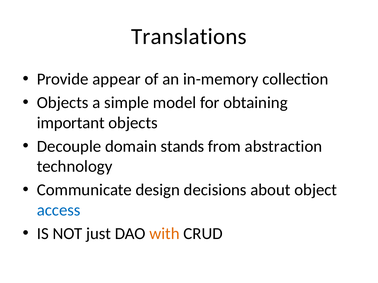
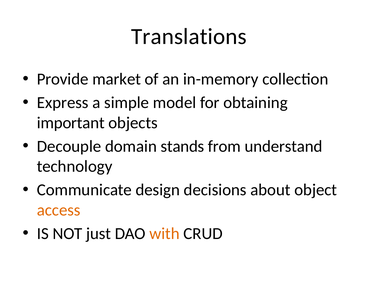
appear: appear -> market
Objects at (63, 103): Objects -> Express
abstraction: abstraction -> understand
access colour: blue -> orange
